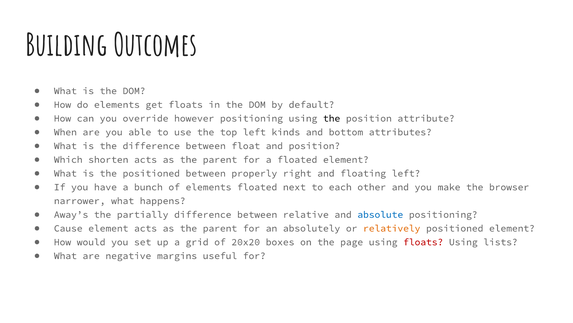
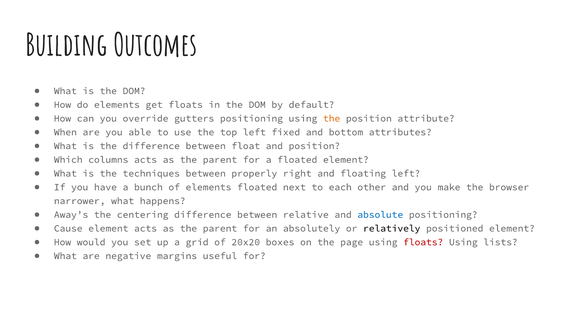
however: however -> gutters
the at (332, 118) colour: black -> orange
kinds: kinds -> fixed
shorten: shorten -> columns
the positioned: positioned -> techniques
partially: partially -> centering
relatively colour: orange -> black
